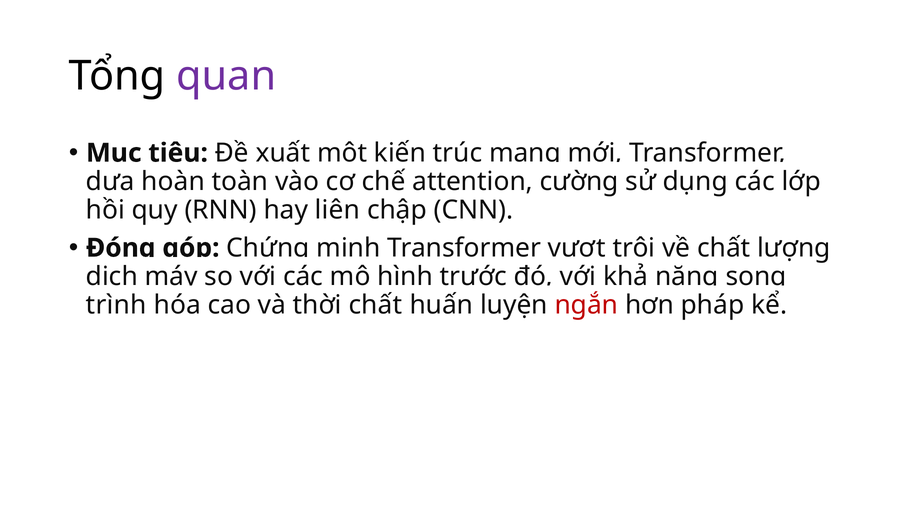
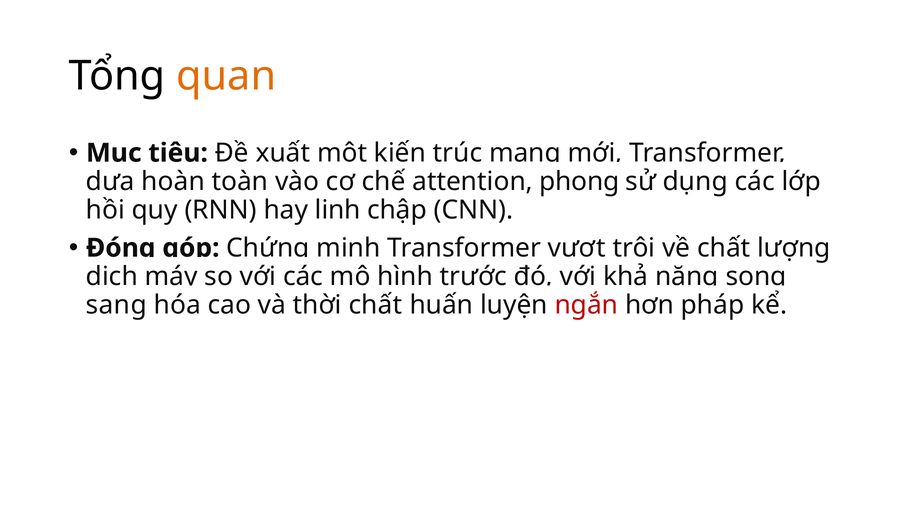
quan colour: purple -> orange
cường: cường -> phong
liên: liên -> linh
trình: trình -> sang
